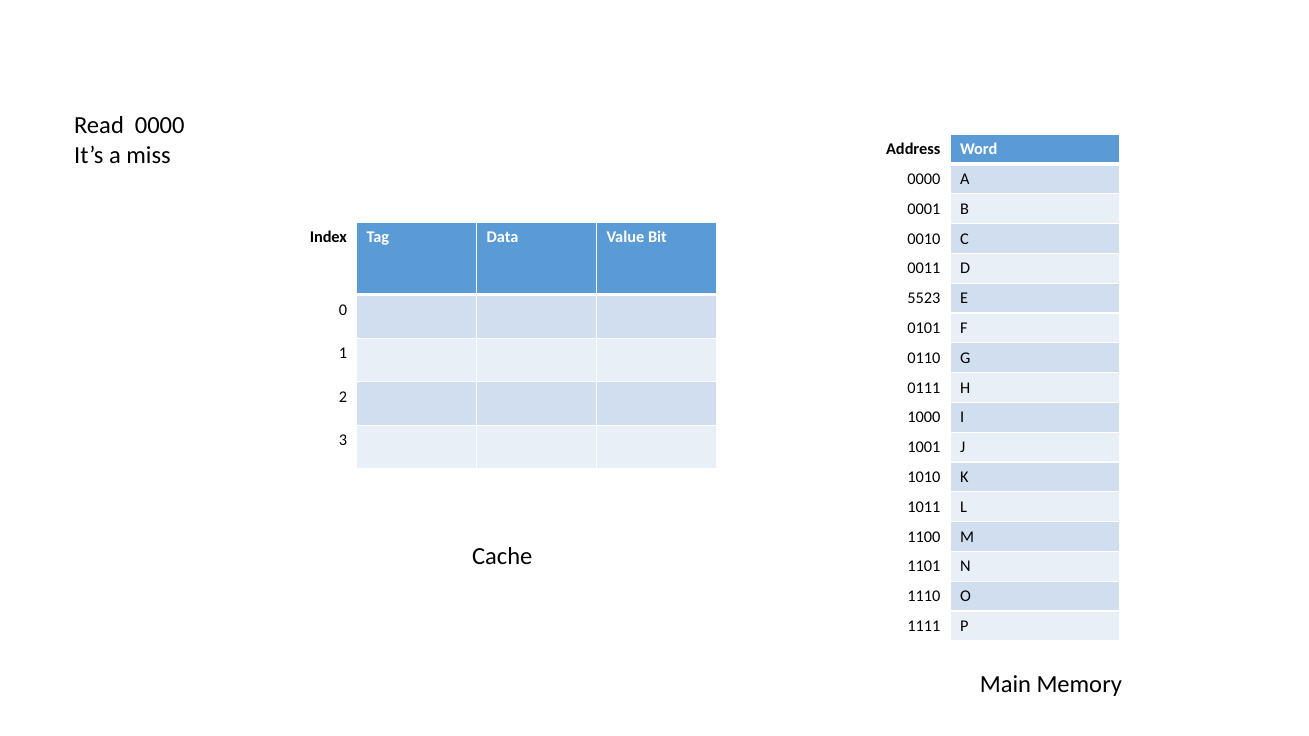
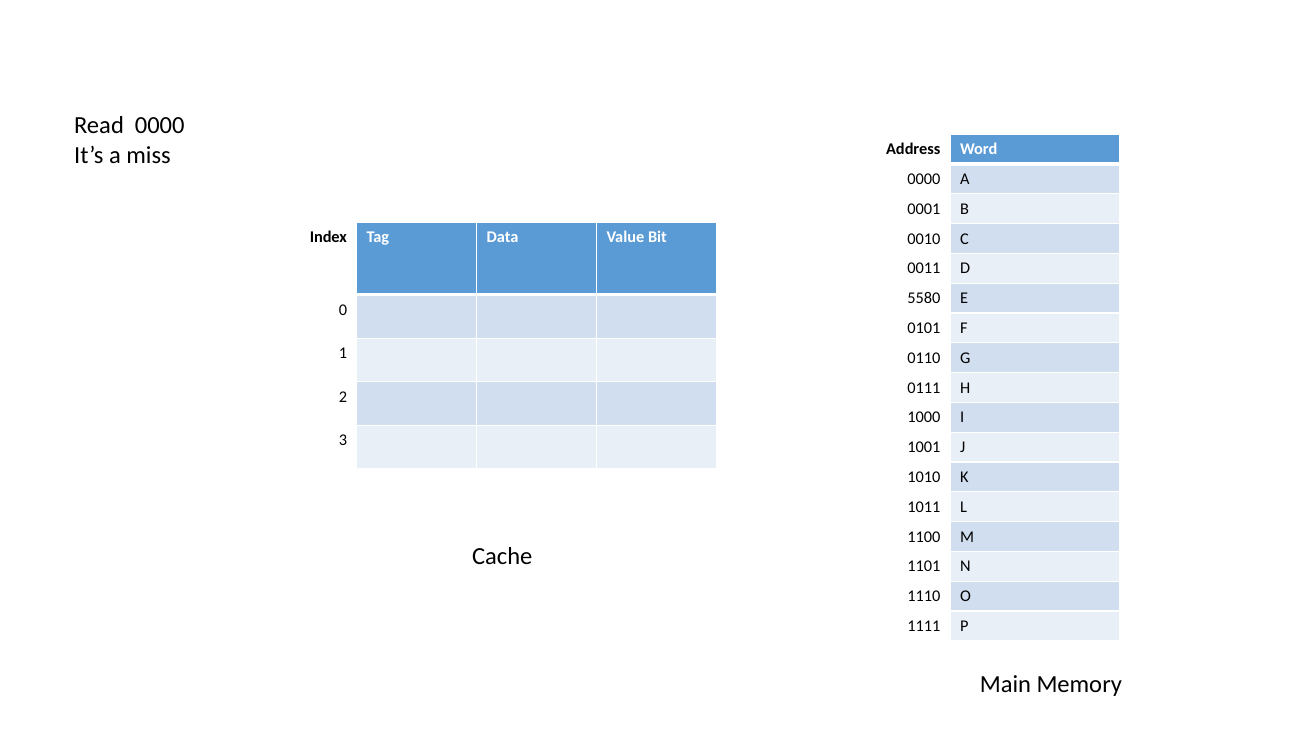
5523: 5523 -> 5580
